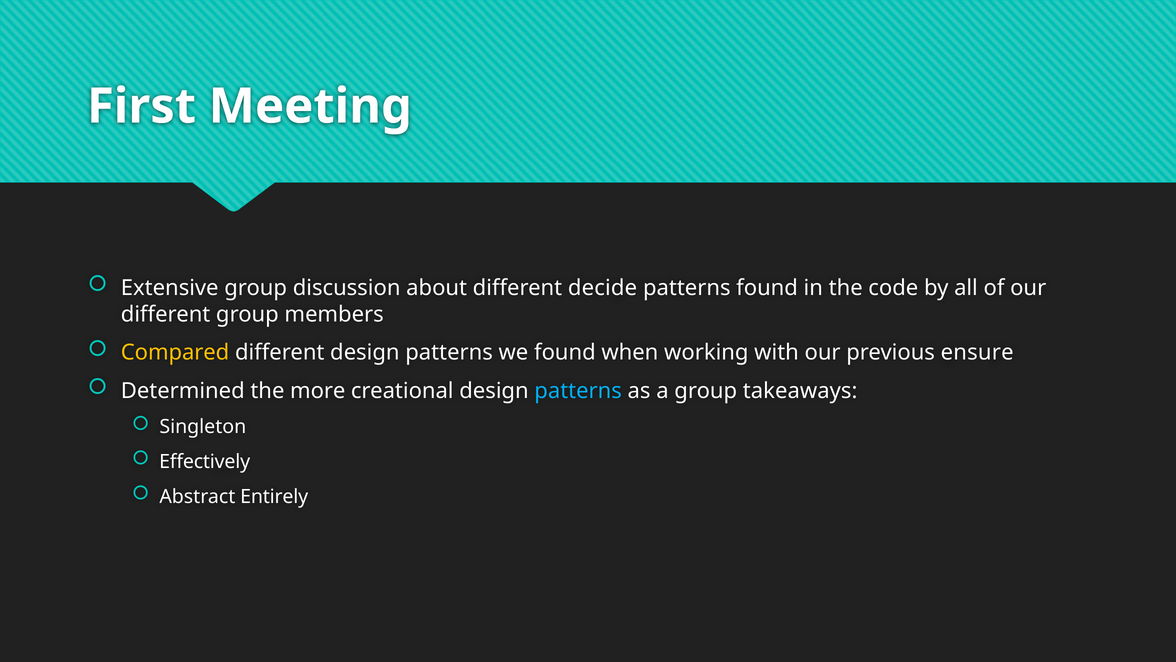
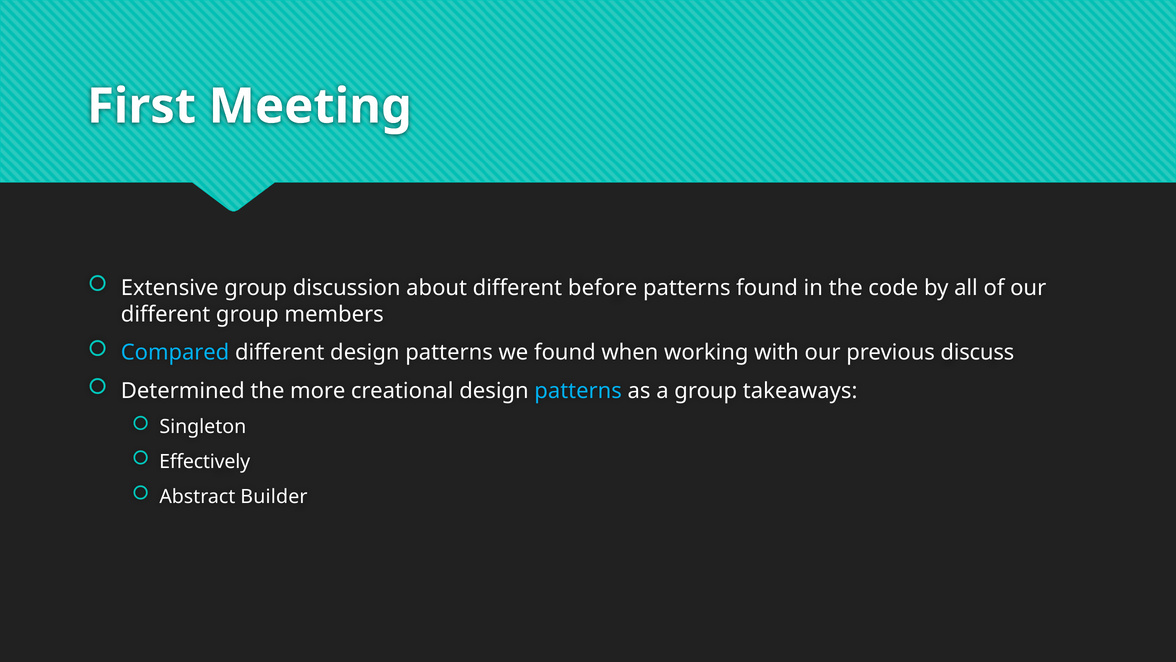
decide: decide -> before
Compared colour: yellow -> light blue
ensure: ensure -> discuss
Entirely: Entirely -> Builder
